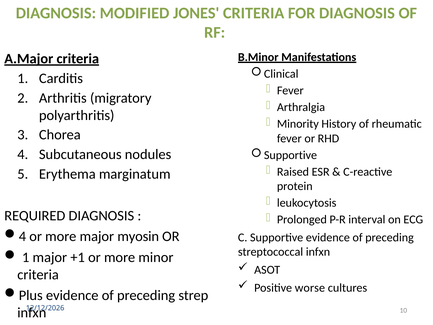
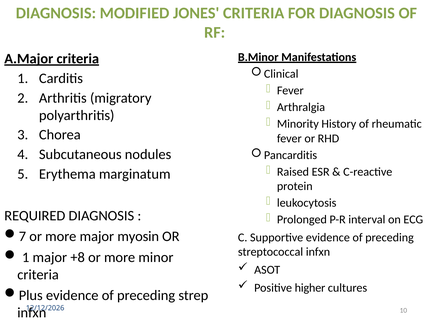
Supportive at (290, 155): Supportive -> Pancarditis
4 at (22, 236): 4 -> 7
+1: +1 -> +8
worse: worse -> higher
